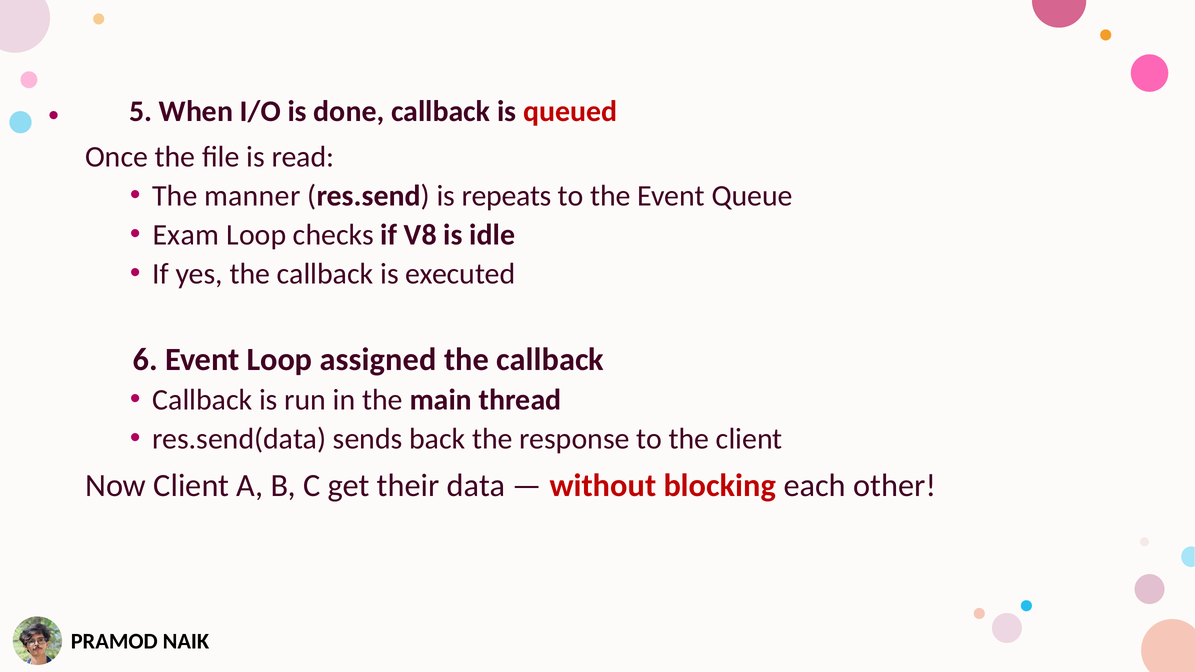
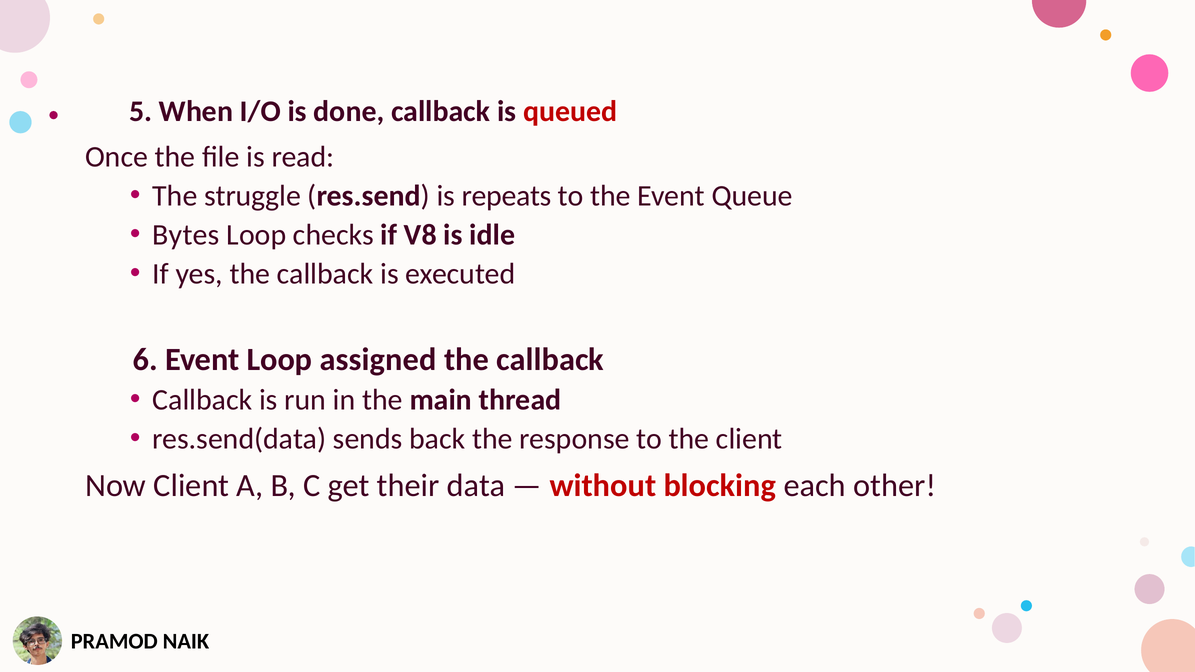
manner: manner -> struggle
Exam: Exam -> Bytes
